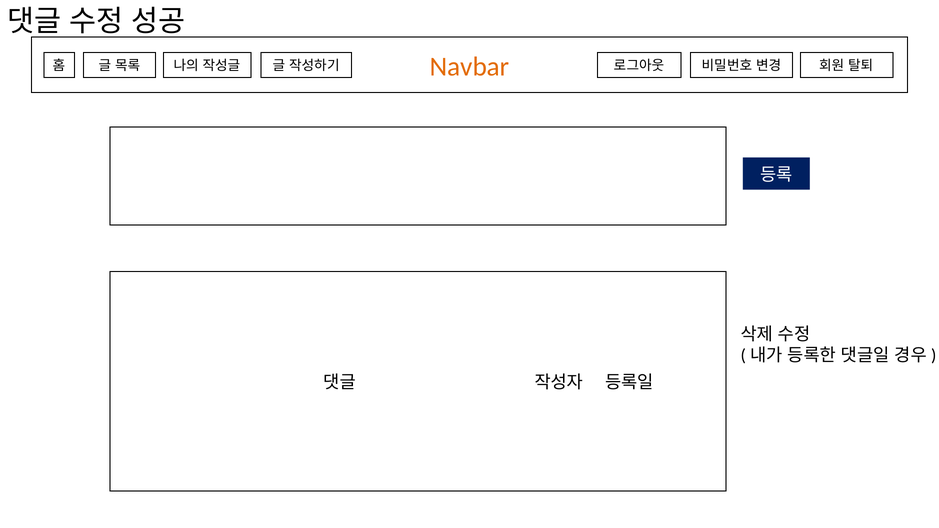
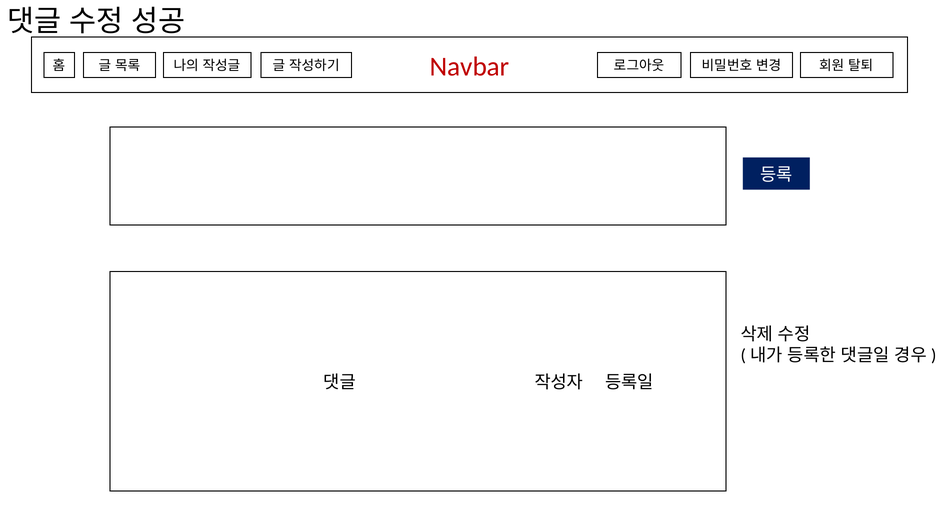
Navbar colour: orange -> red
